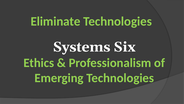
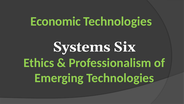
Eliminate: Eliminate -> Economic
